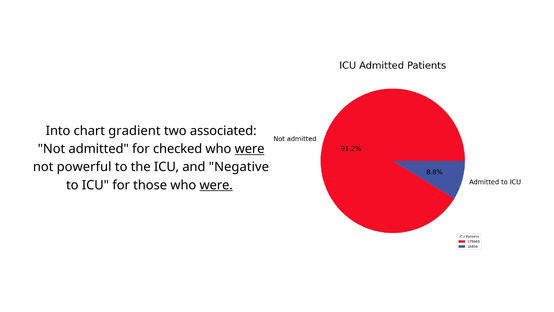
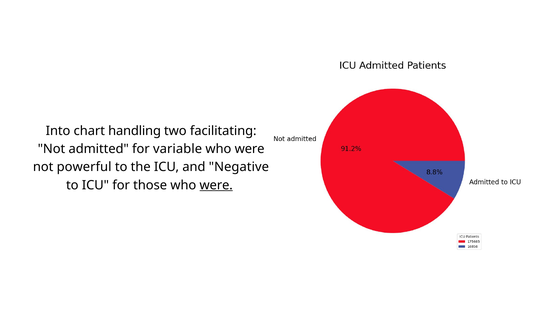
gradient: gradient -> handling
associated: associated -> facilitating
checked: checked -> variable
were at (250, 149) underline: present -> none
